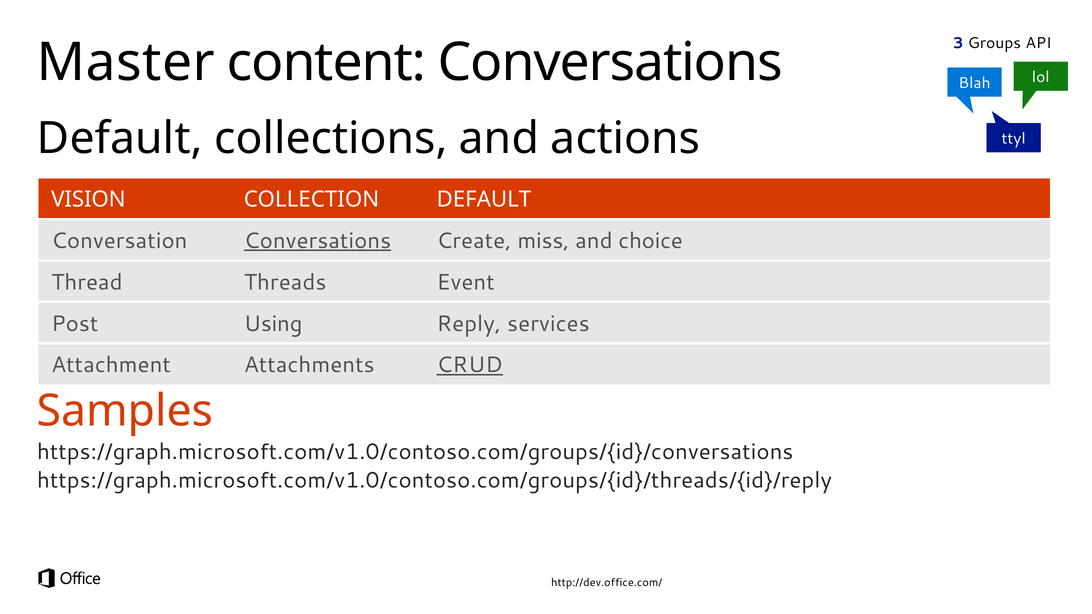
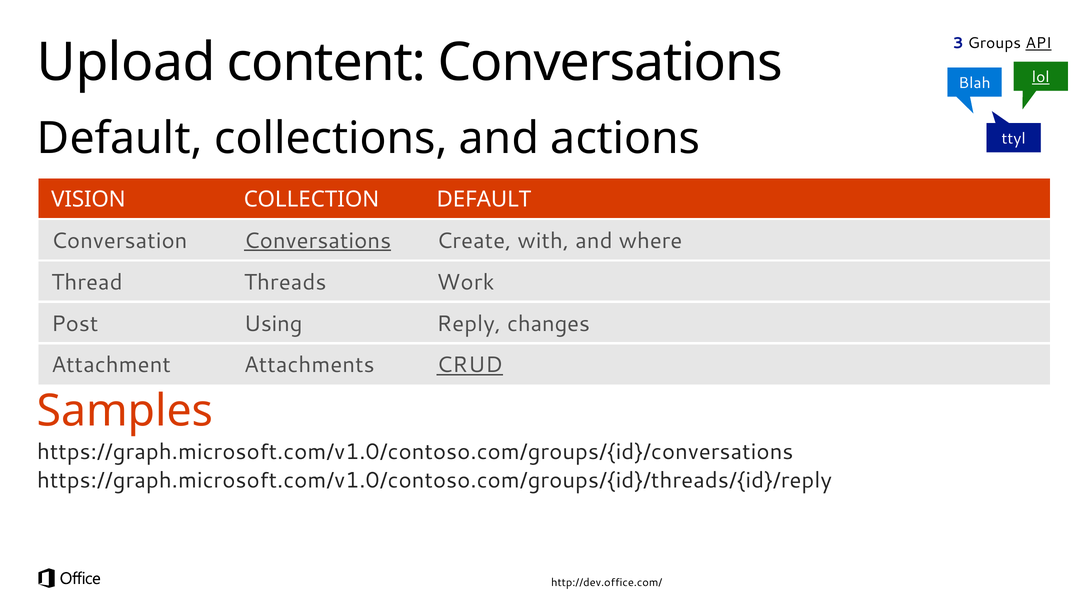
API underline: none -> present
Master: Master -> Upload
lol underline: none -> present
miss: miss -> with
choice: choice -> where
Event: Event -> Work
services: services -> changes
